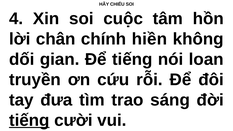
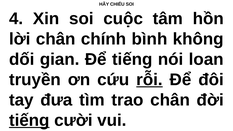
hiền: hiền -> bình
rỗi underline: none -> present
trao sáng: sáng -> chân
